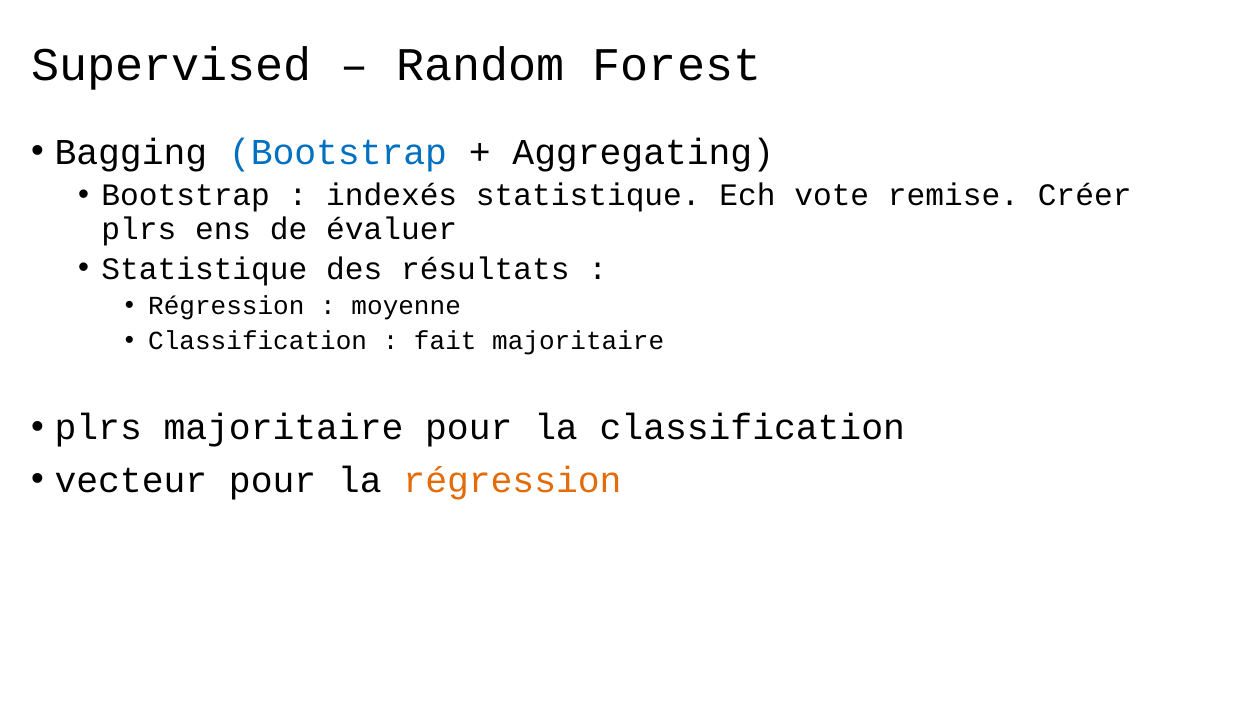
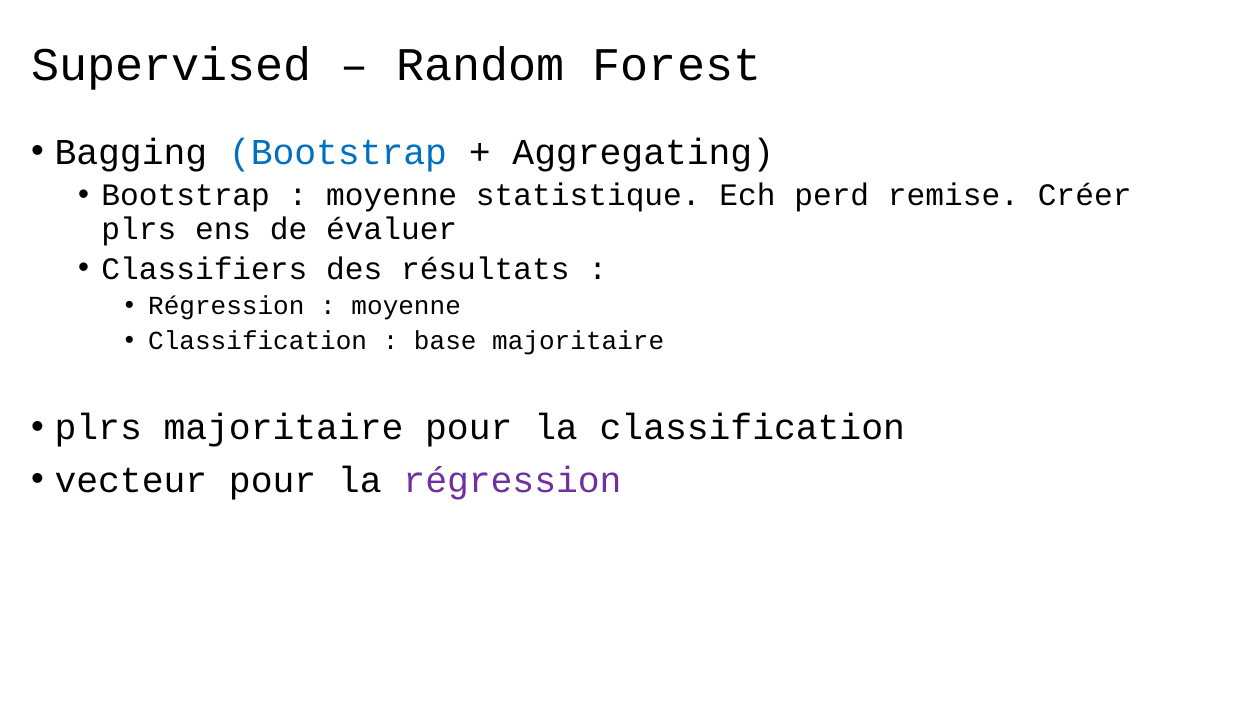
indexés at (392, 195): indexés -> moyenne
vote: vote -> perd
Statistique at (204, 269): Statistique -> Classifiers
fait: fait -> base
régression at (513, 480) colour: orange -> purple
